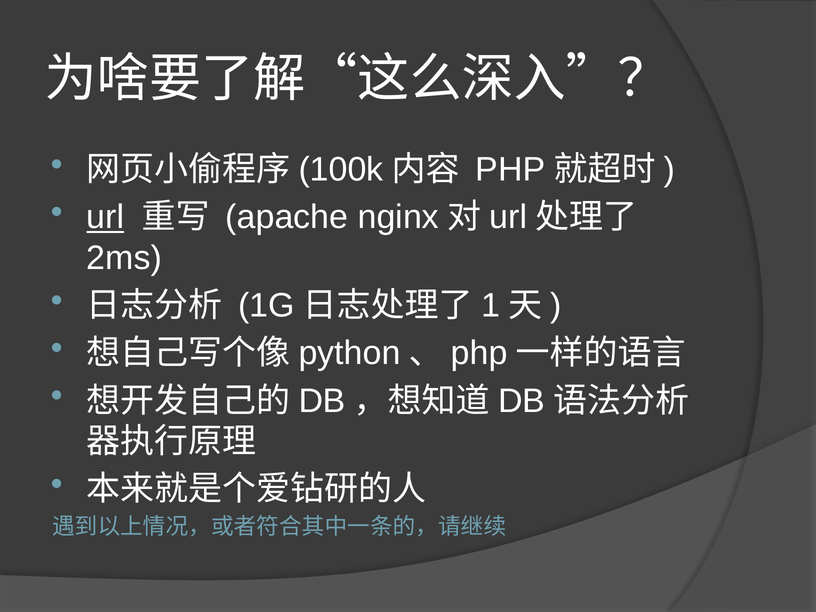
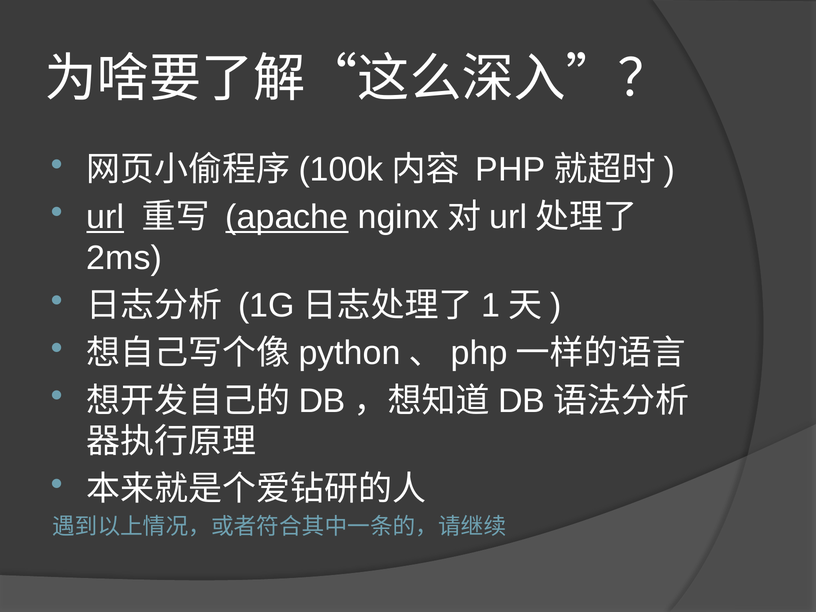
apache underline: none -> present
